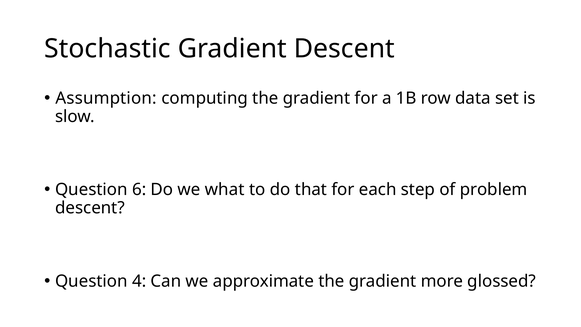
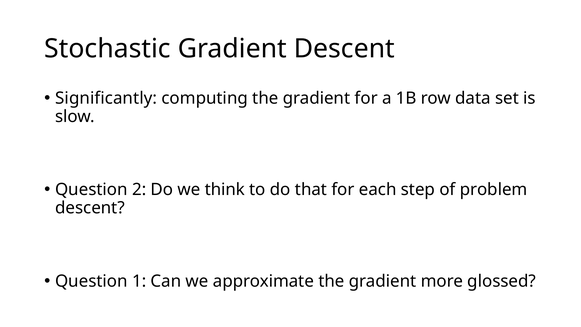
Assumption: Assumption -> Significantly
6: 6 -> 2
what: what -> think
4: 4 -> 1
